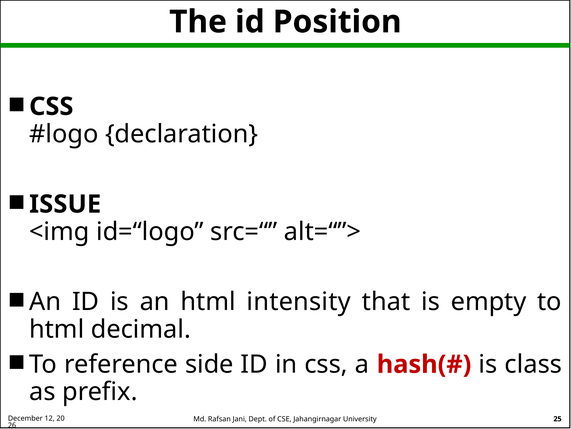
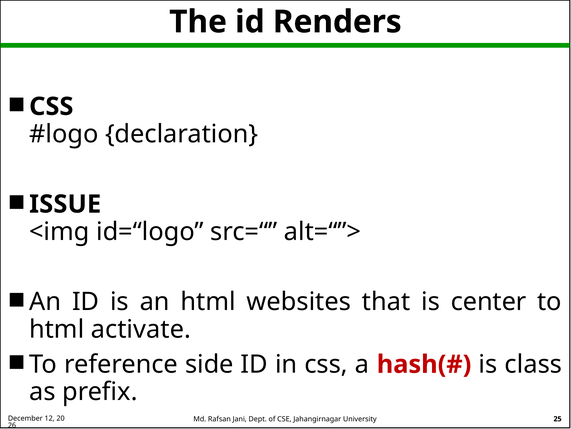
Position: Position -> Renders
intensity: intensity -> websites
empty: empty -> center
decimal: decimal -> activate
